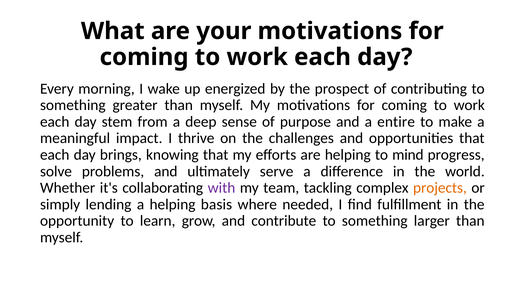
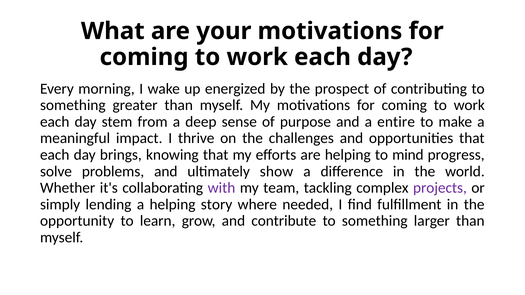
serve: serve -> show
projects colour: orange -> purple
basis: basis -> story
